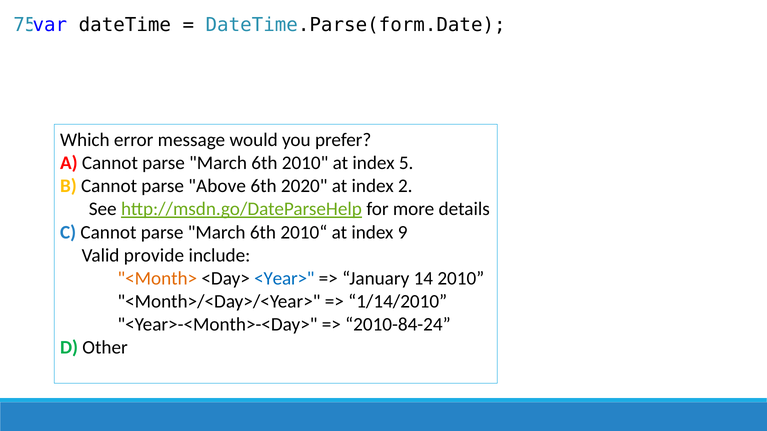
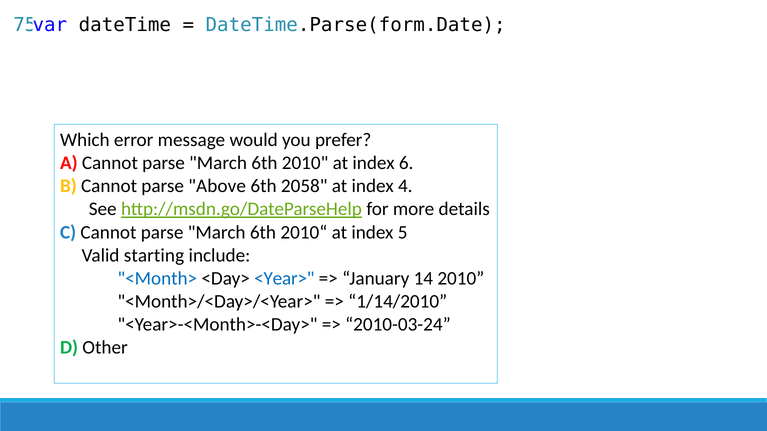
5: 5 -> 6
2020: 2020 -> 2058
2: 2 -> 4
9: 9 -> 5
provide: provide -> starting
<Month> colour: orange -> blue
2010-84-24: 2010-84-24 -> 2010-03-24
